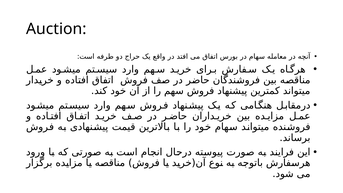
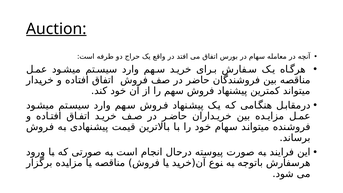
Auction underline: none -> present
